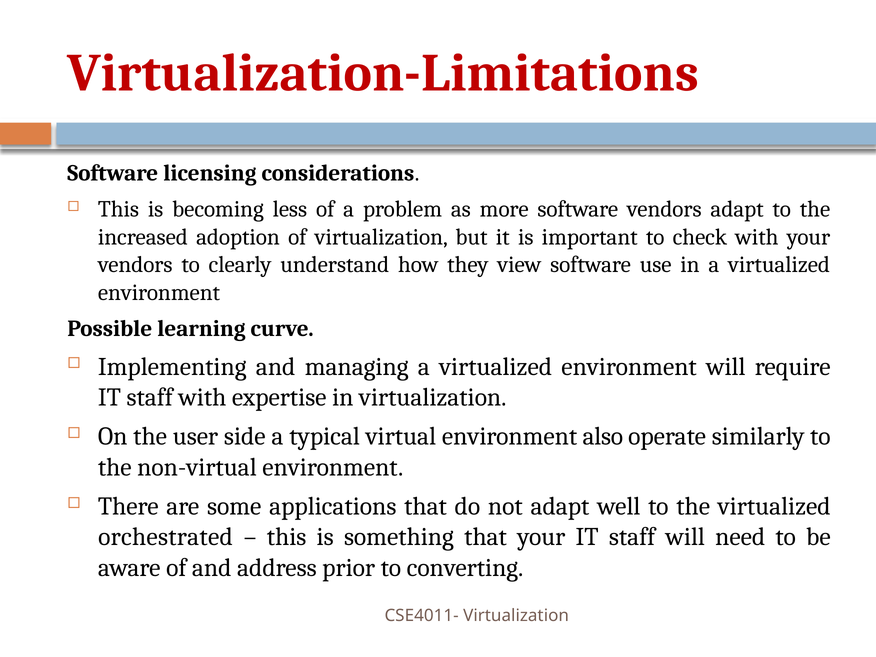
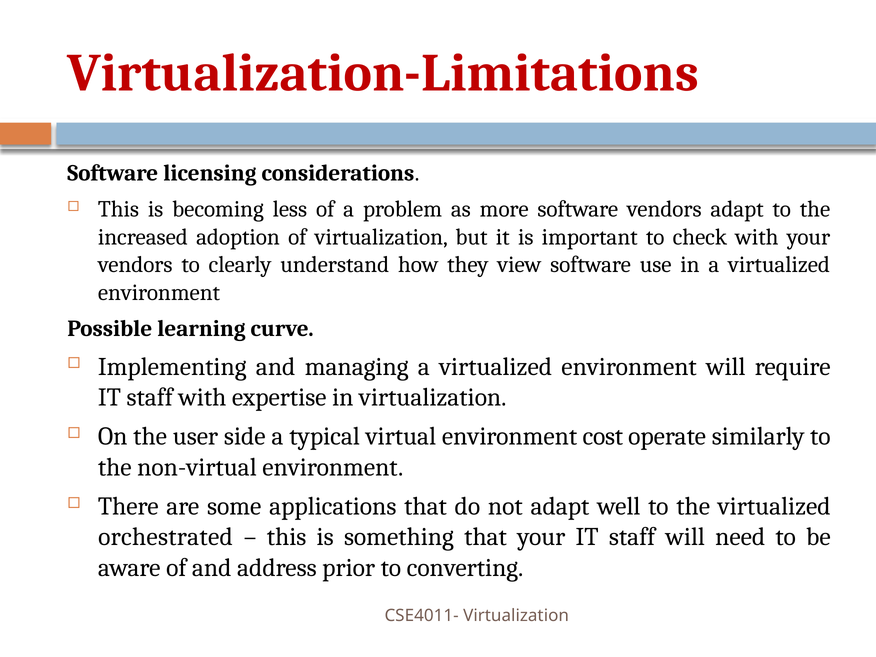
also: also -> cost
